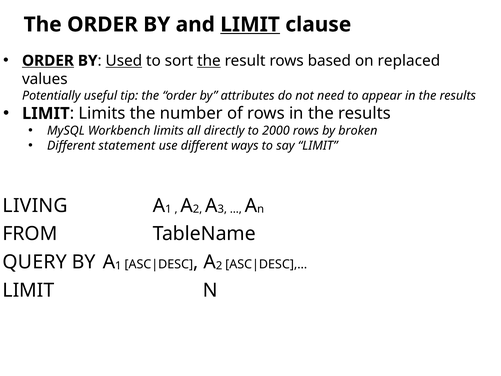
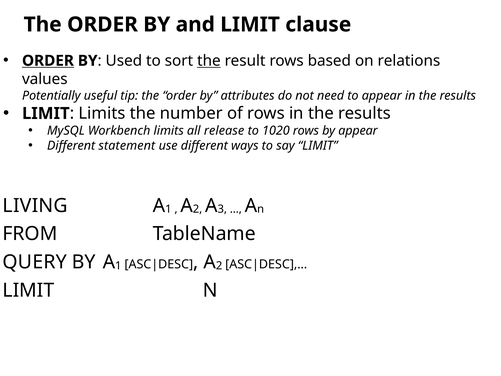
LIMIT at (250, 25) underline: present -> none
Used underline: present -> none
replaced: replaced -> relations
directly: directly -> release
2000: 2000 -> 1020
by broken: broken -> appear
